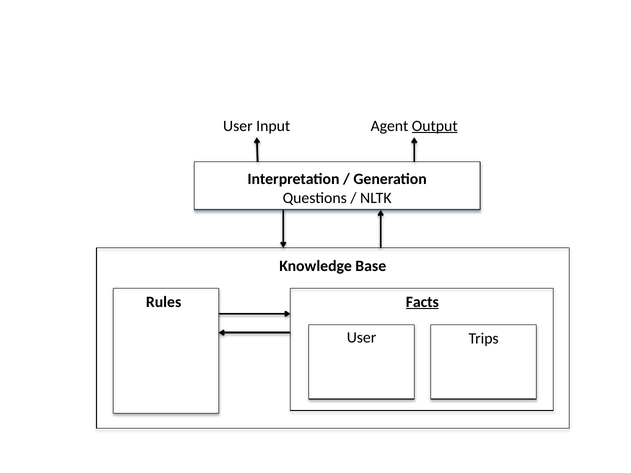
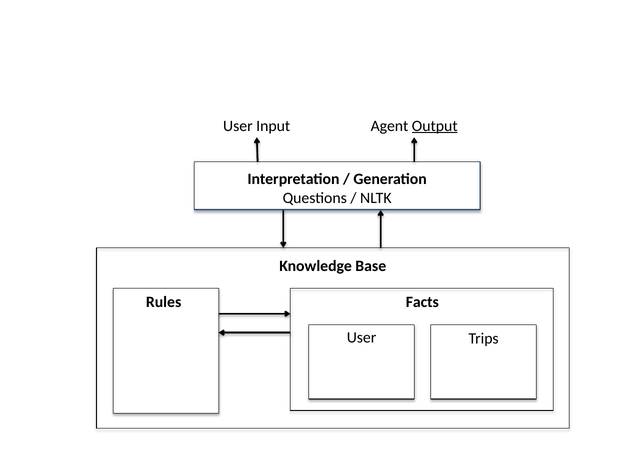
Facts underline: present -> none
